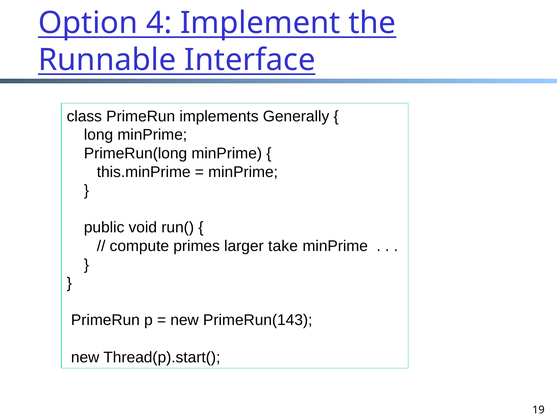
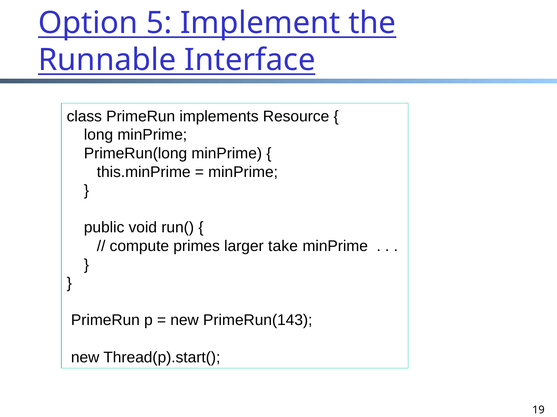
4: 4 -> 5
Generally: Generally -> Resource
